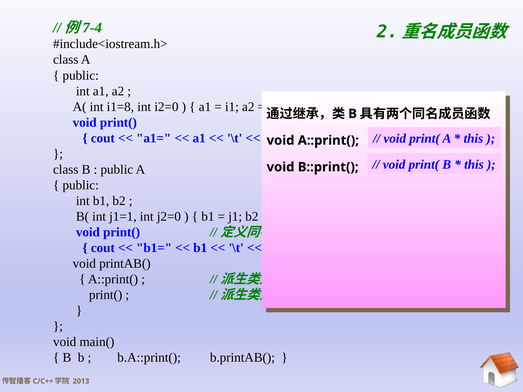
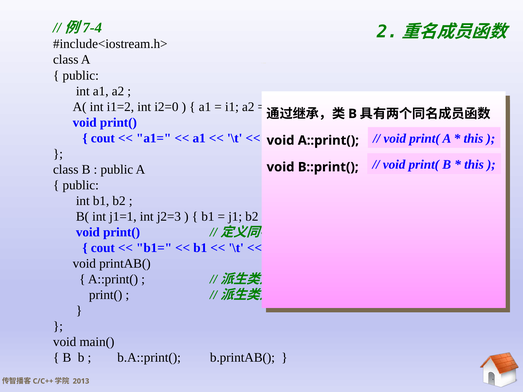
i1=8: i1=8 -> i1=2
j2=0: j2=0 -> j2=3
